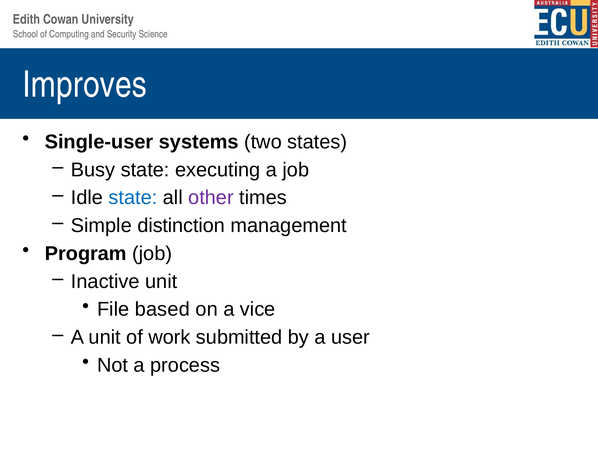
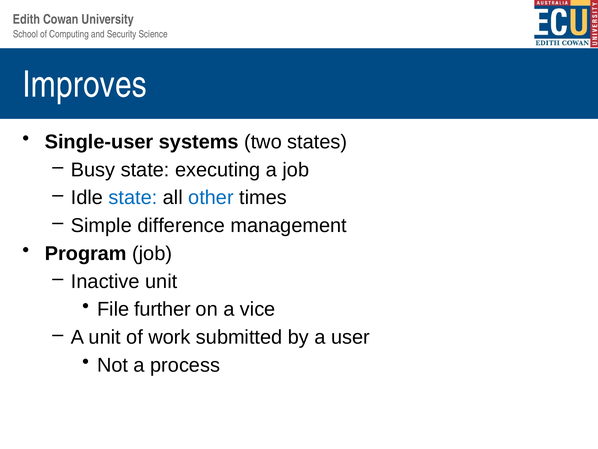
other colour: purple -> blue
distinction: distinction -> difference
based: based -> further
